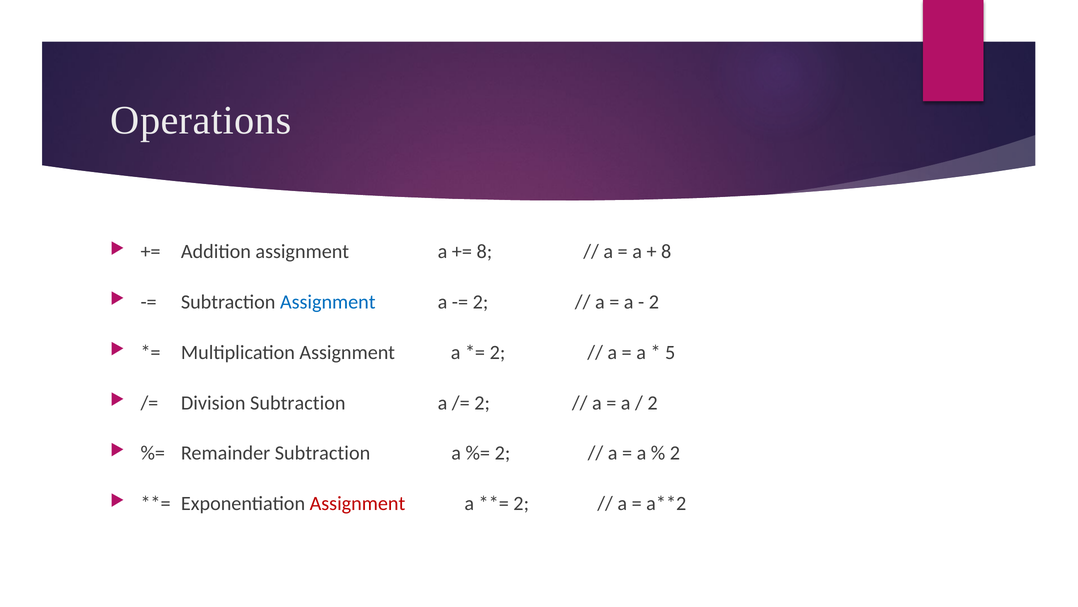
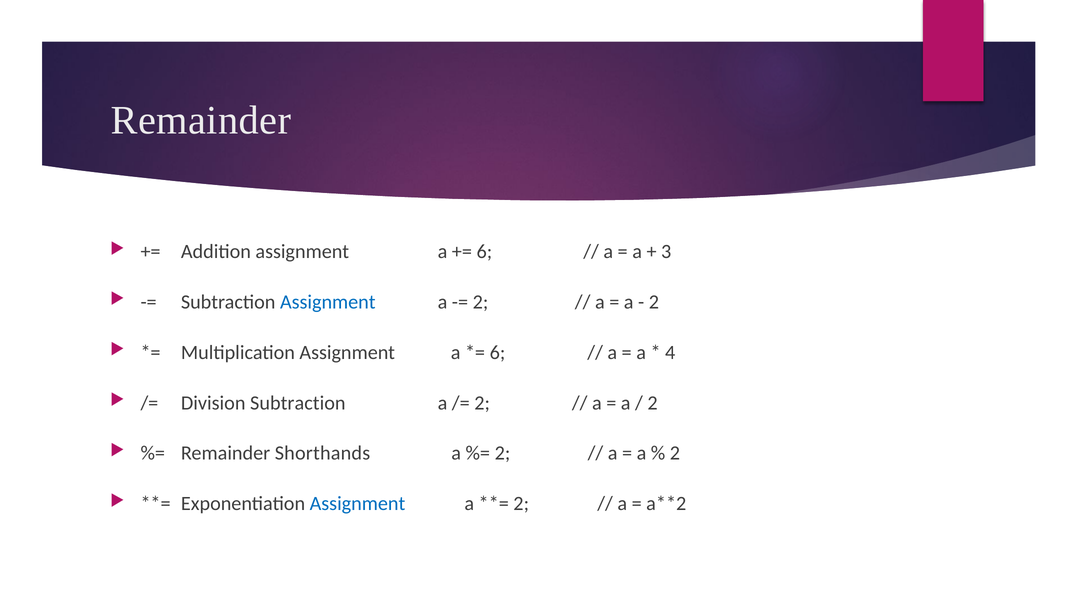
Operations at (201, 120): Operations -> Remainder
8 at (484, 251): 8 -> 6
8 at (666, 251): 8 -> 3
2 at (497, 352): 2 -> 6
5: 5 -> 4
Remainder Subtraction: Subtraction -> Shorthands
Assignment at (357, 503) colour: red -> blue
